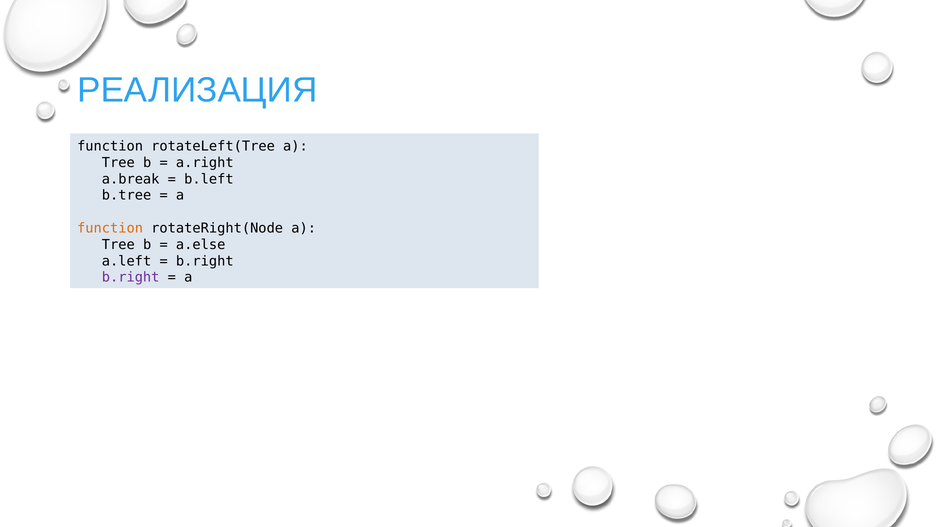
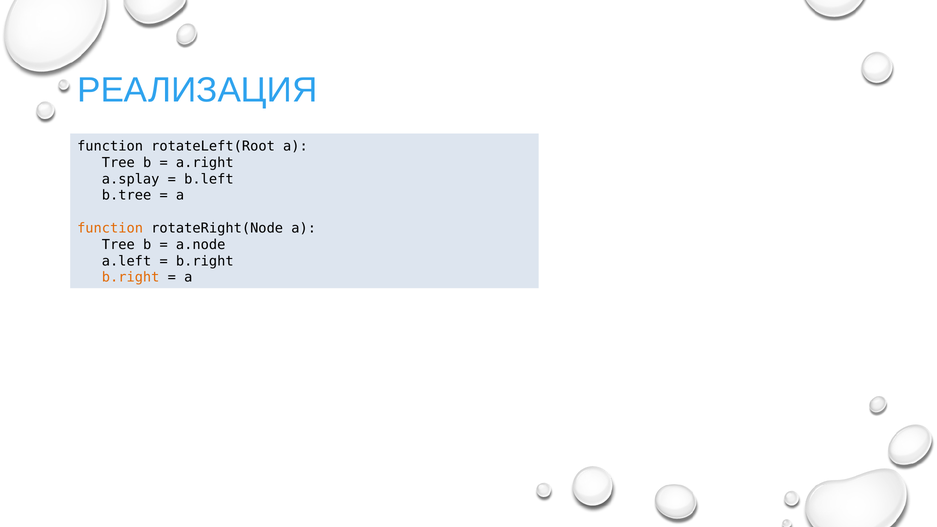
rotateLeft(Tree: rotateLeft(Tree -> rotateLeft(Root
a.break: a.break -> a.splay
a.else: a.else -> a.node
b.right at (131, 277) colour: purple -> orange
